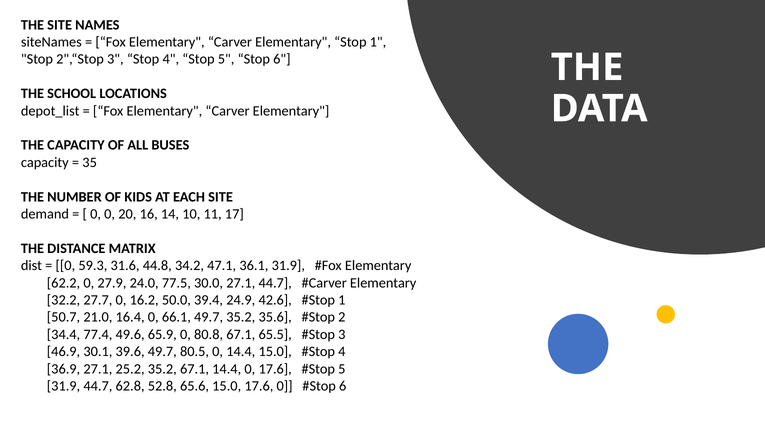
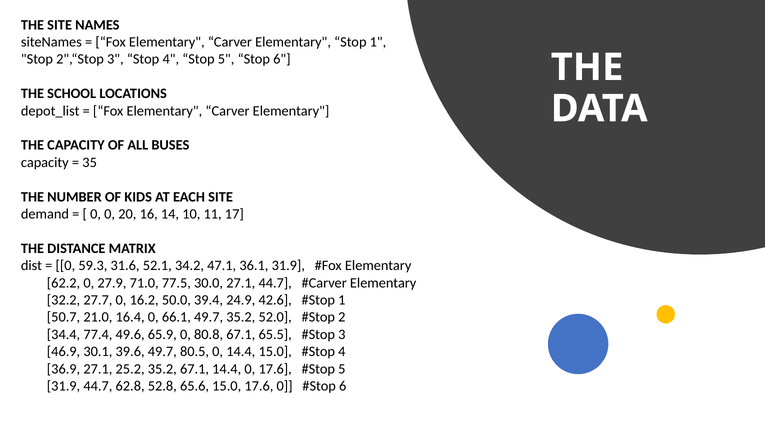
44.8: 44.8 -> 52.1
24.0: 24.0 -> 71.0
35.6: 35.6 -> 52.0
